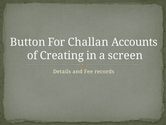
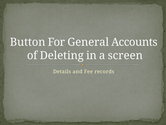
Challan: Challan -> General
Creating: Creating -> Deleting
